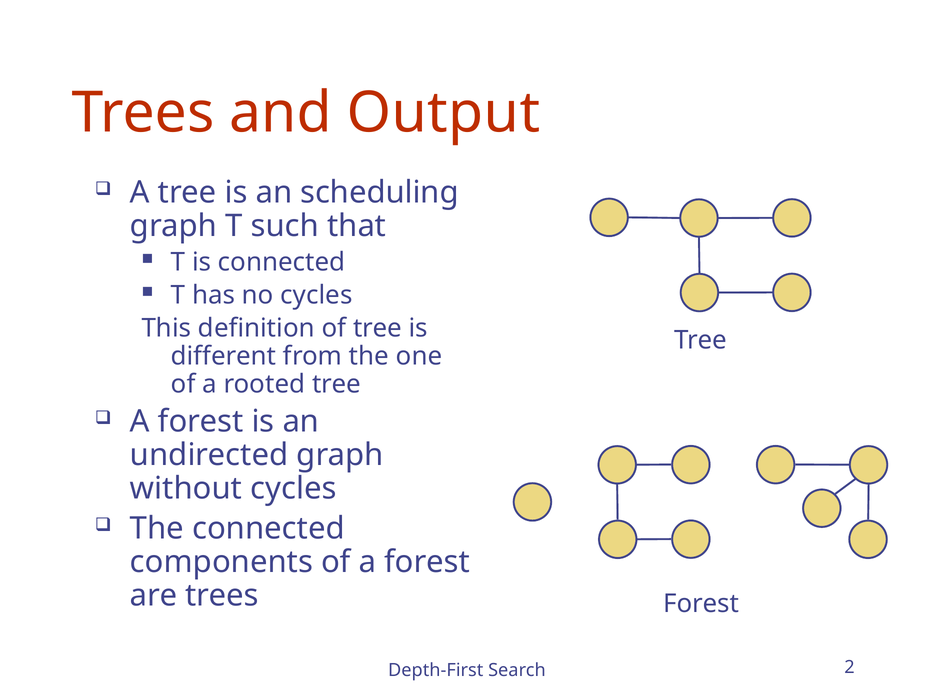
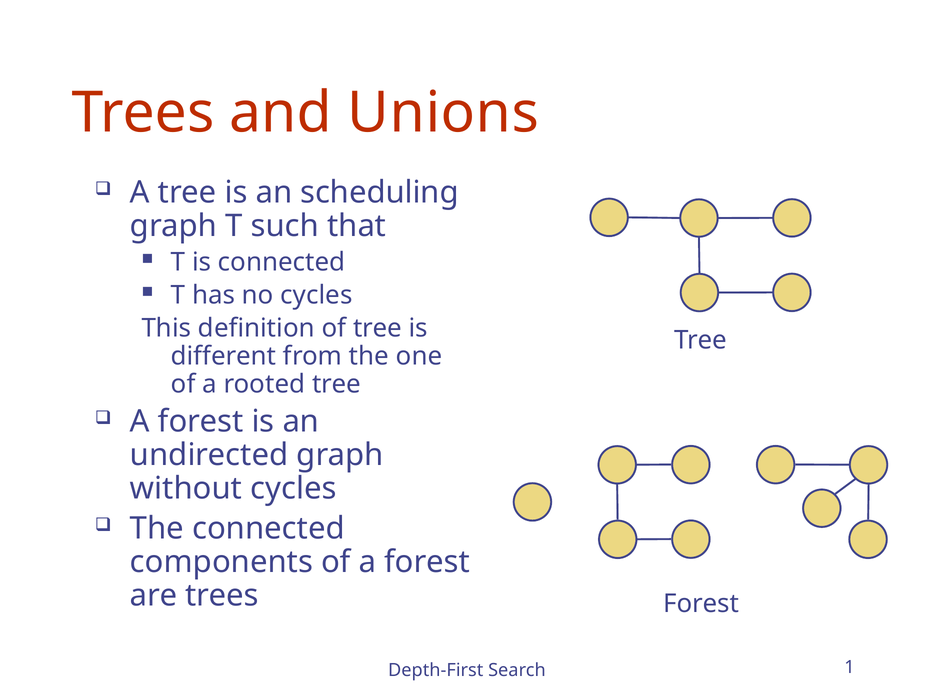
Output: Output -> Unions
2: 2 -> 1
